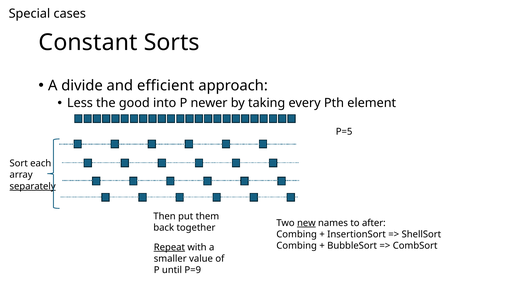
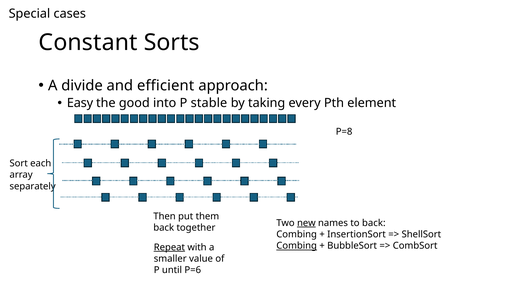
Less: Less -> Easy
newer: newer -> stable
P=5: P=5 -> P=8
separately underline: present -> none
to after: after -> back
Combing at (297, 245) underline: none -> present
P=9: P=9 -> P=6
